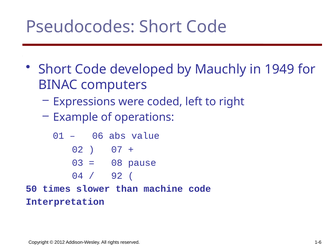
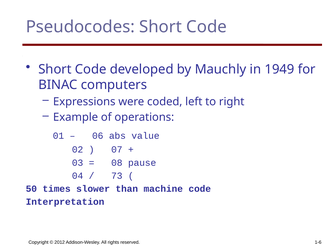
92: 92 -> 73
